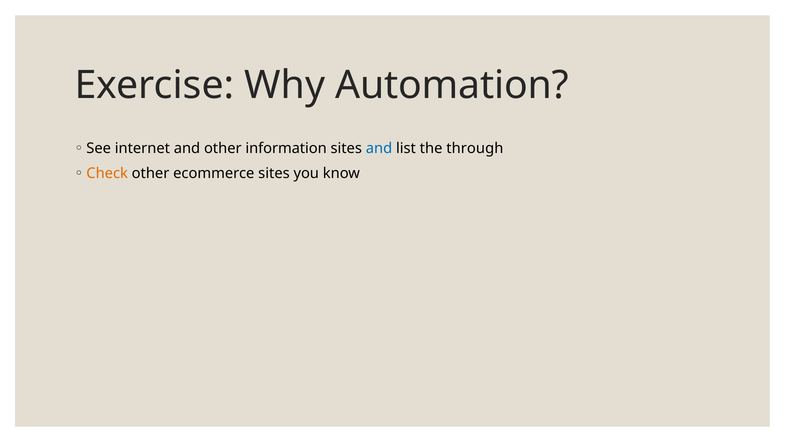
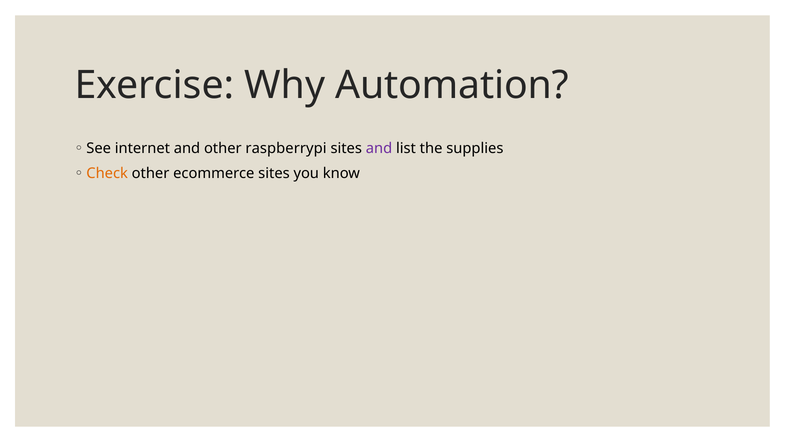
information: information -> raspberrypi
and at (379, 148) colour: blue -> purple
through: through -> supplies
